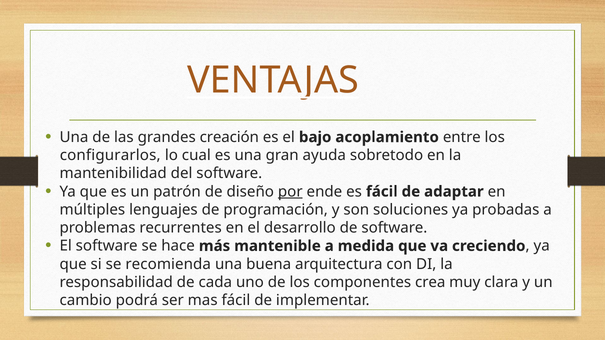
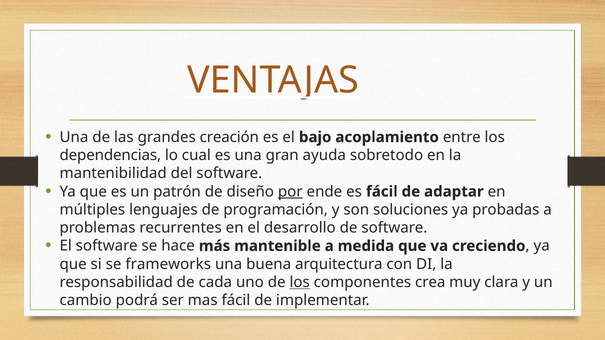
configurarlos: configurarlos -> dependencias
recomienda: recomienda -> frameworks
los at (300, 282) underline: none -> present
